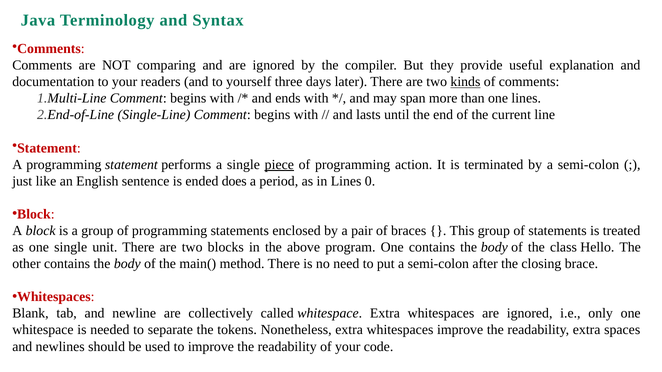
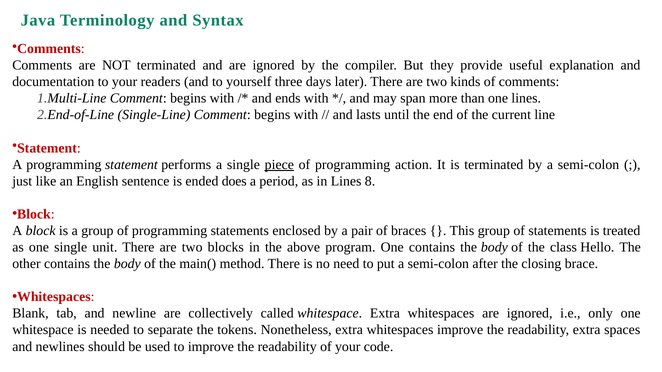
NOT comparing: comparing -> terminated
kinds underline: present -> none
0: 0 -> 8
